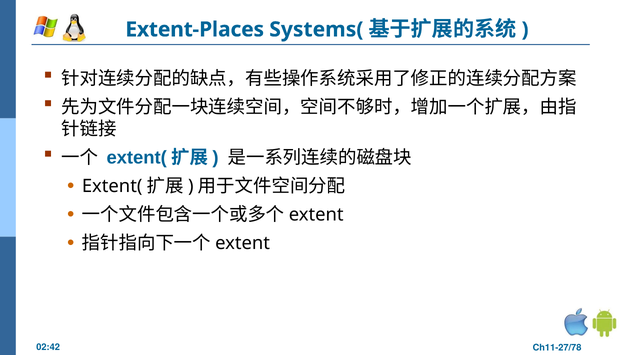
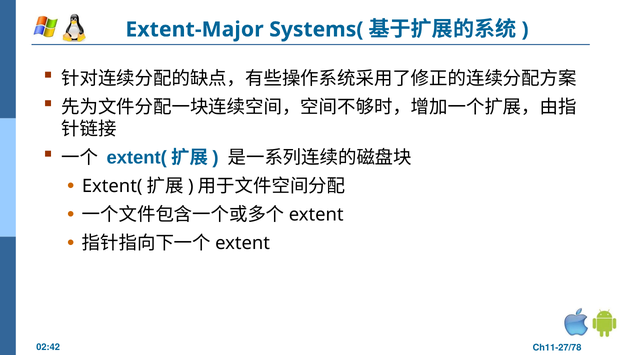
Extent-Places: Extent-Places -> Extent-Major
